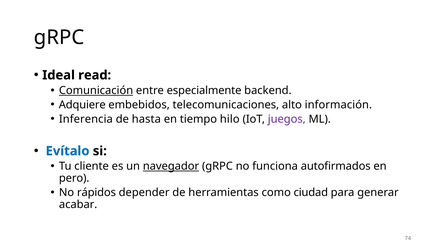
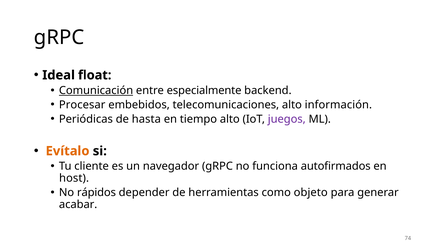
read: read -> float
Adquiere: Adquiere -> Procesar
Inferencia: Inferencia -> Periódicas
tiempo hilo: hilo -> alto
Evítalo colour: blue -> orange
navegador underline: present -> none
pero: pero -> host
ciudad: ciudad -> objeto
